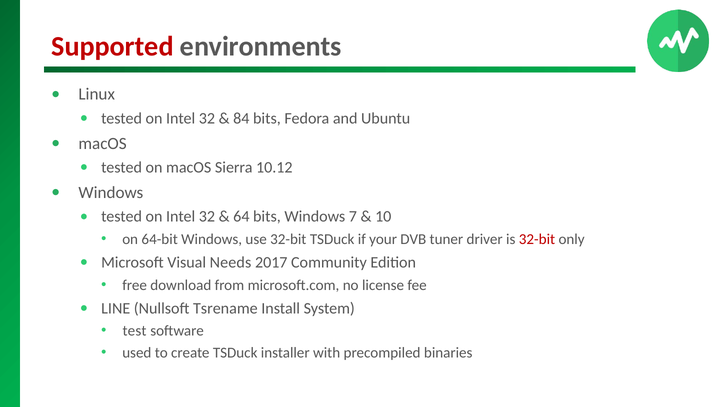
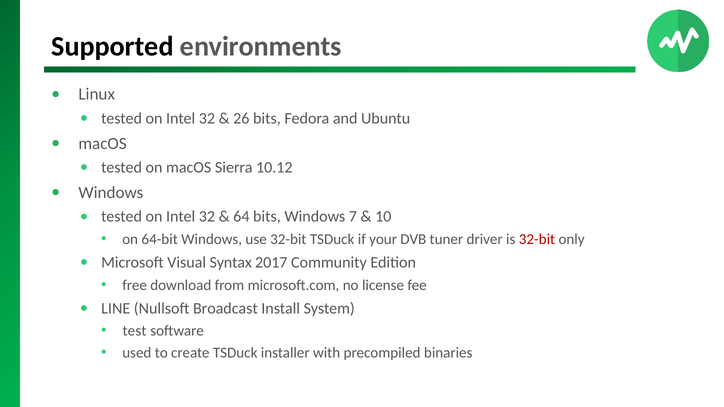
Supported colour: red -> black
84: 84 -> 26
Needs: Needs -> Syntax
Tsrename: Tsrename -> Broadcast
